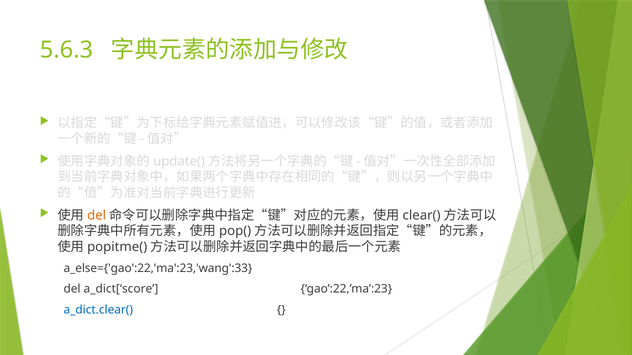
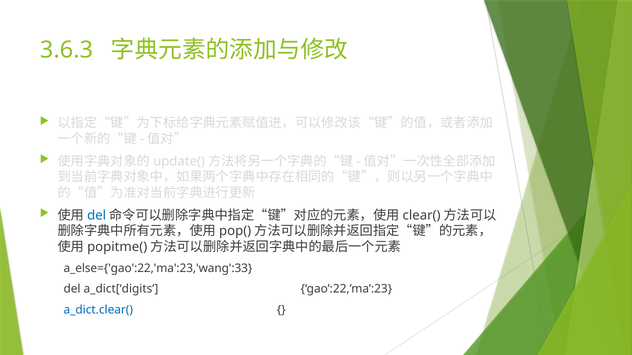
5.6.3: 5.6.3 -> 3.6.3
del at (97, 216) colour: orange -> blue
a_dict[‘score: a_dict[‘score -> a_dict[‘digits
